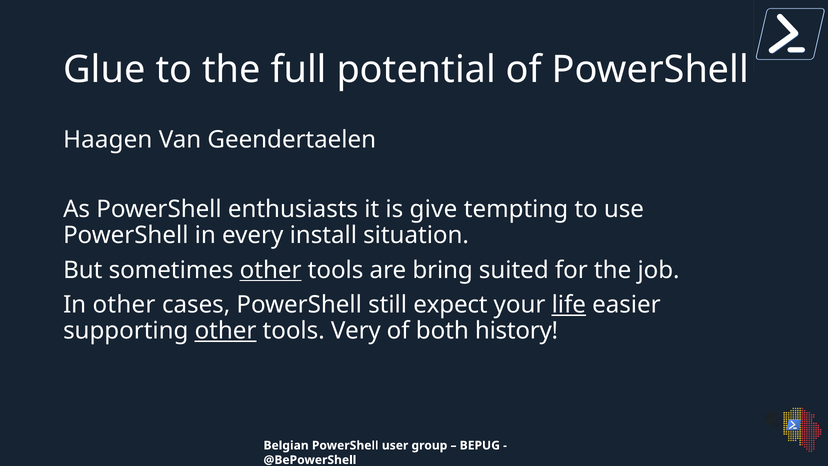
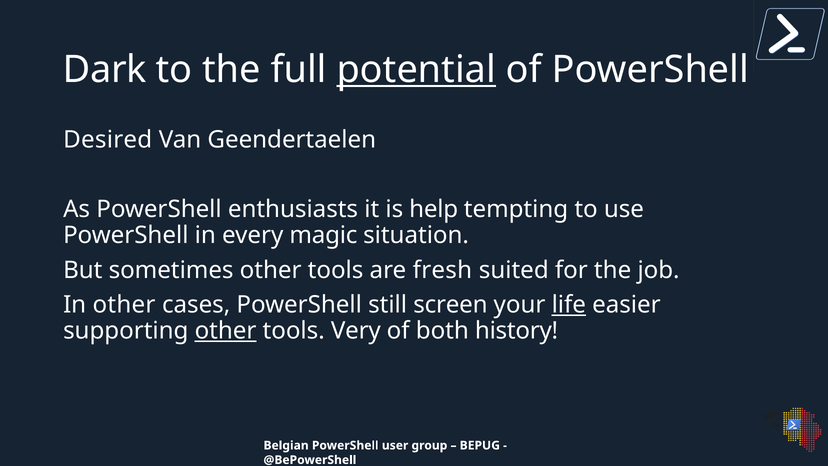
Glue: Glue -> Dark
potential underline: none -> present
Haagen: Haagen -> Desired
give: give -> help
install: install -> magic
other at (271, 270) underline: present -> none
bring: bring -> fresh
expect: expect -> screen
